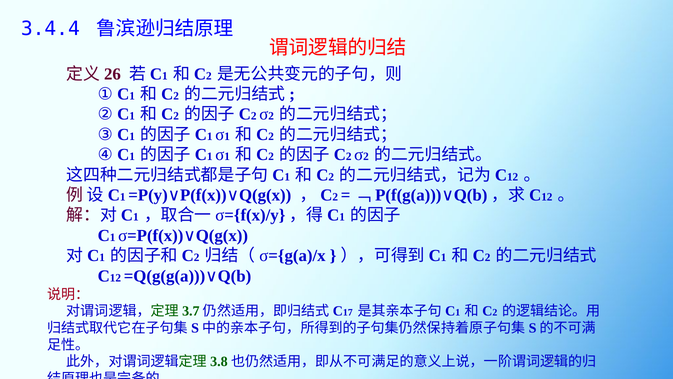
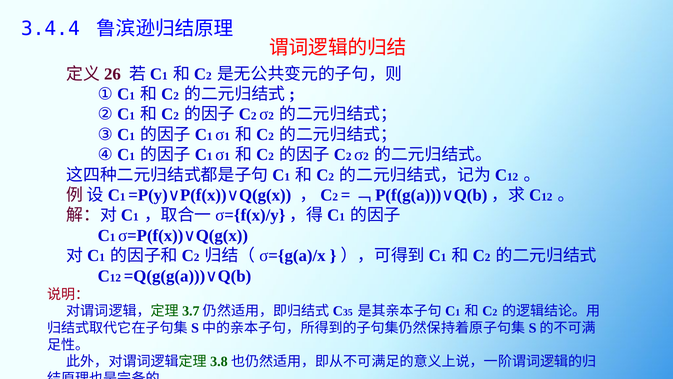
17: 17 -> 35
